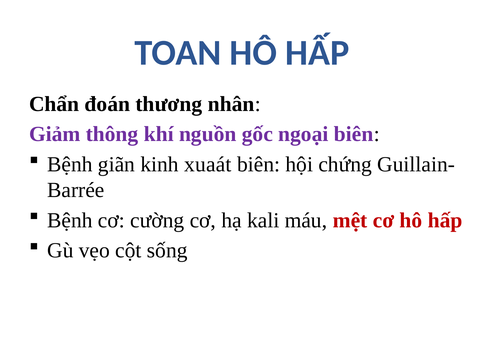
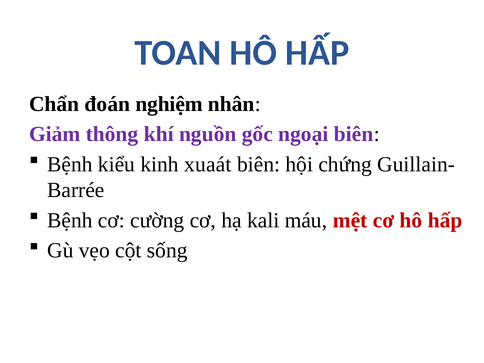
thương: thương -> nghiệm
giãn: giãn -> kiểu
